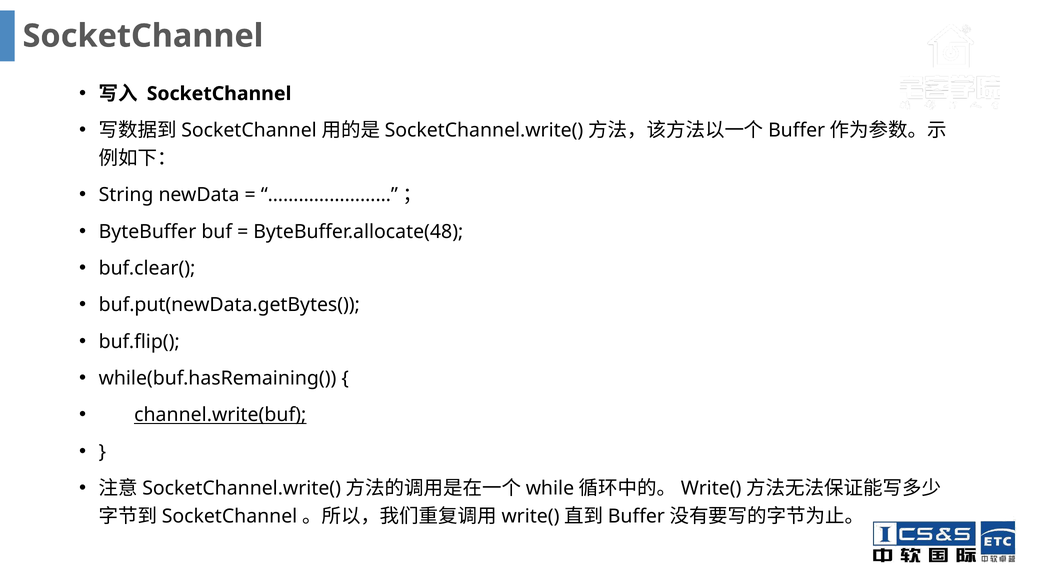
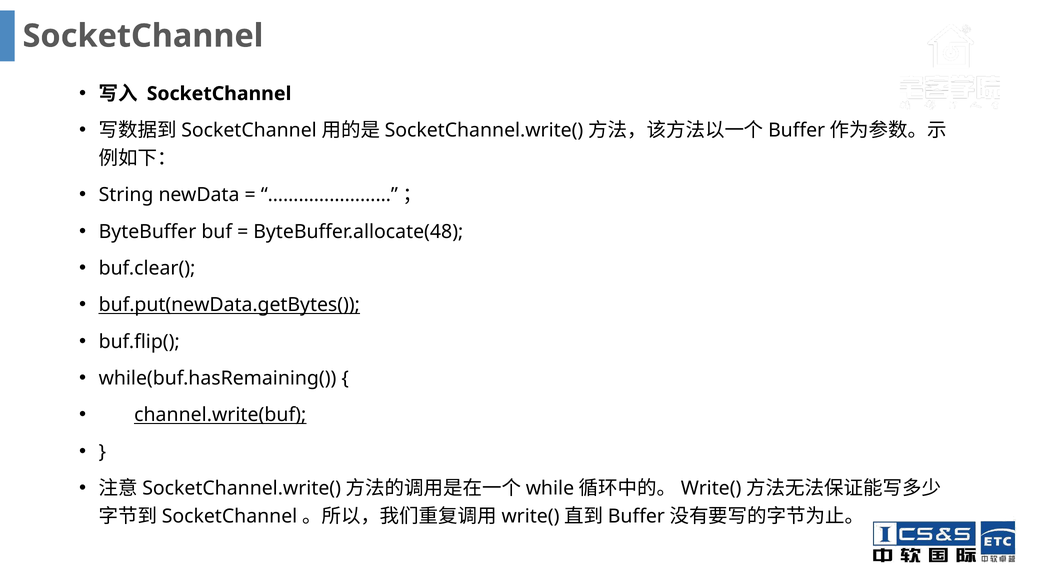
buf.put(newData.getBytes( underline: none -> present
